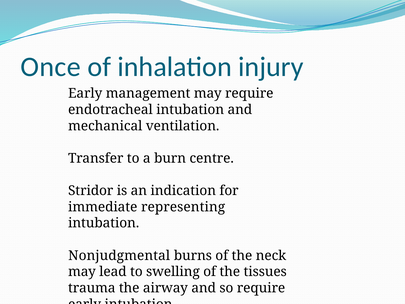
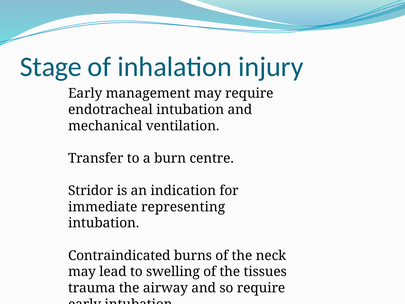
Once: Once -> Stage
Nonjudgmental: Nonjudgmental -> Contraindicated
